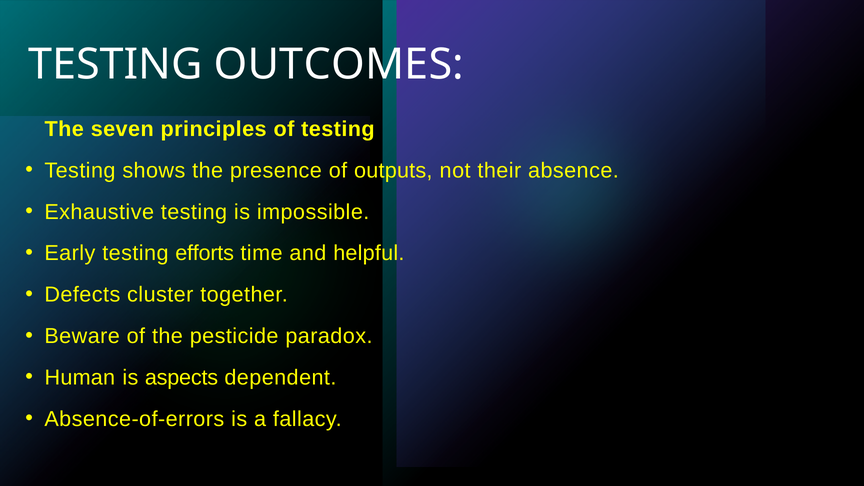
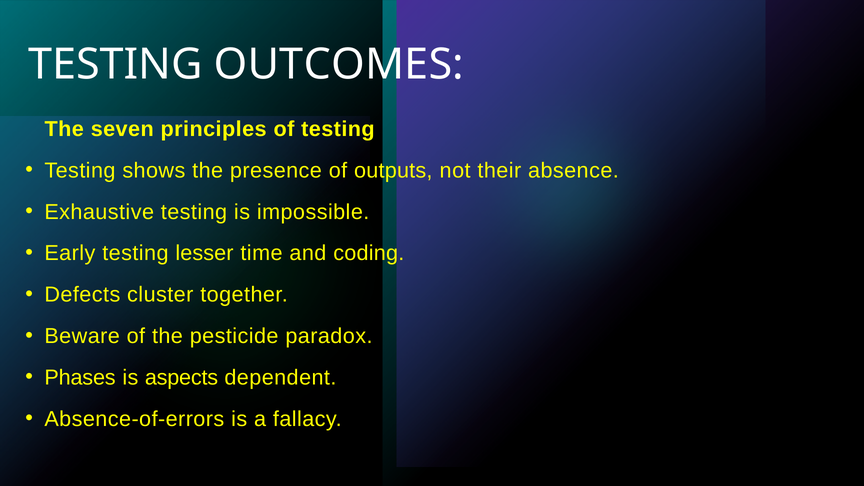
efforts: efforts -> lesser
helpful: helpful -> coding
Human: Human -> Phases
